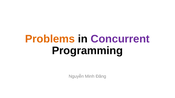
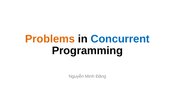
Concurrent colour: purple -> blue
